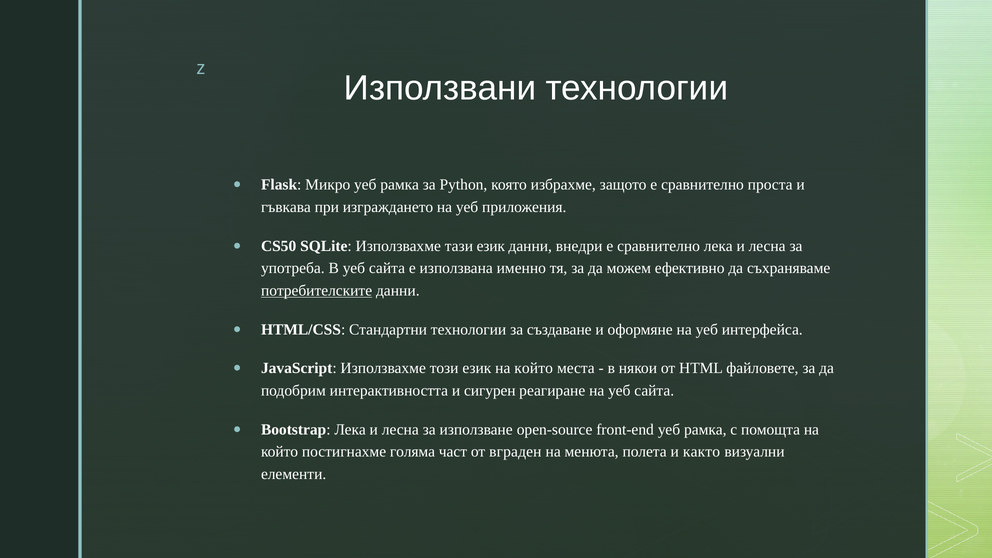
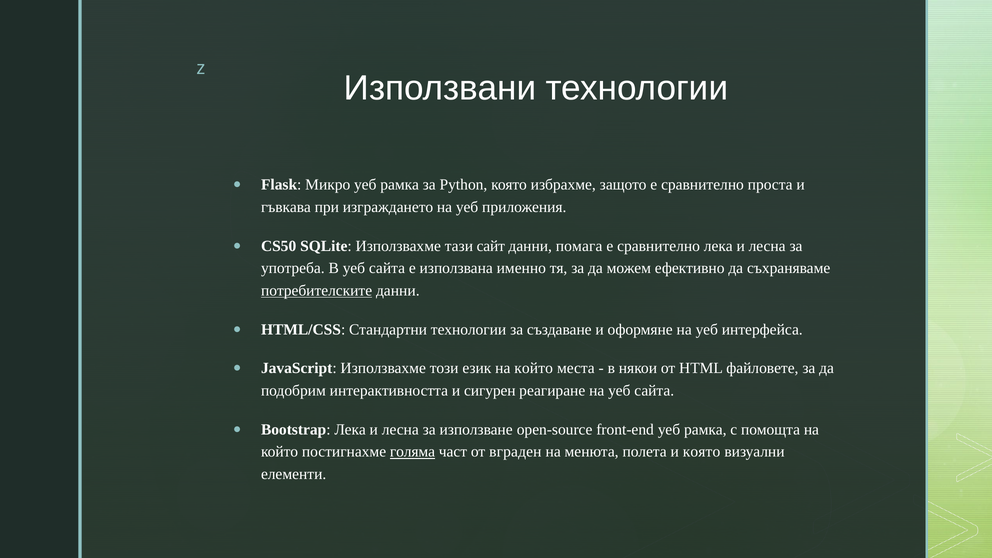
тази език: език -> сайт
внедри: внедри -> помага
голяма underline: none -> present
и както: както -> която
